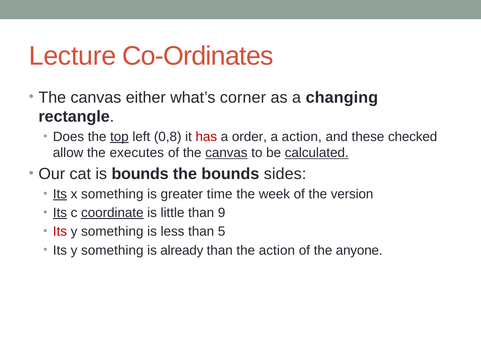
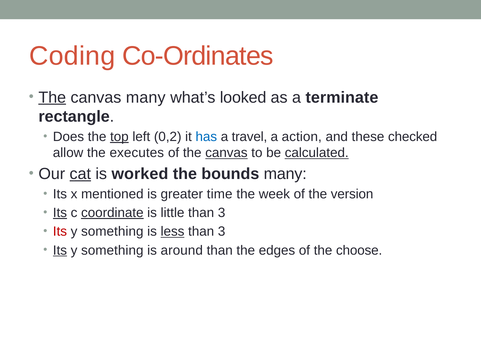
Lecture: Lecture -> Coding
The at (52, 97) underline: none -> present
canvas either: either -> many
corner: corner -> looked
changing: changing -> terminate
0,8: 0,8 -> 0,2
has colour: red -> blue
order: order -> travel
cat underline: none -> present
is bounds: bounds -> worked
bounds sides: sides -> many
Its at (60, 194) underline: present -> none
x something: something -> mentioned
9 at (222, 213): 9 -> 3
less underline: none -> present
5 at (222, 231): 5 -> 3
Its at (60, 250) underline: none -> present
already: already -> around
the action: action -> edges
anyone: anyone -> choose
